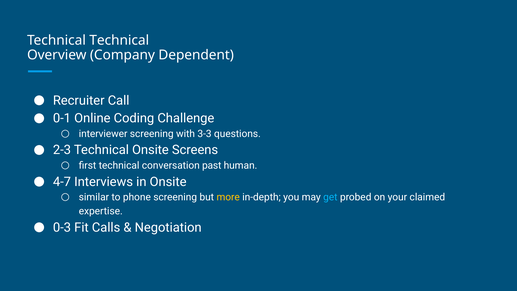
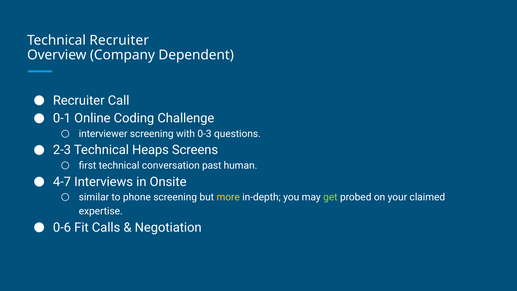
Technical Technical: Technical -> Recruiter
3-3: 3-3 -> 0-3
Technical Onsite: Onsite -> Heaps
get colour: light blue -> light green
0-3: 0-3 -> 0-6
